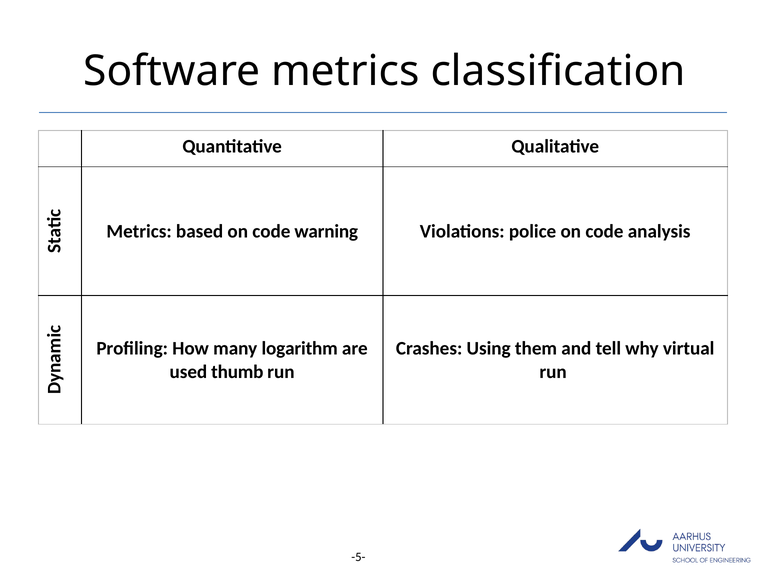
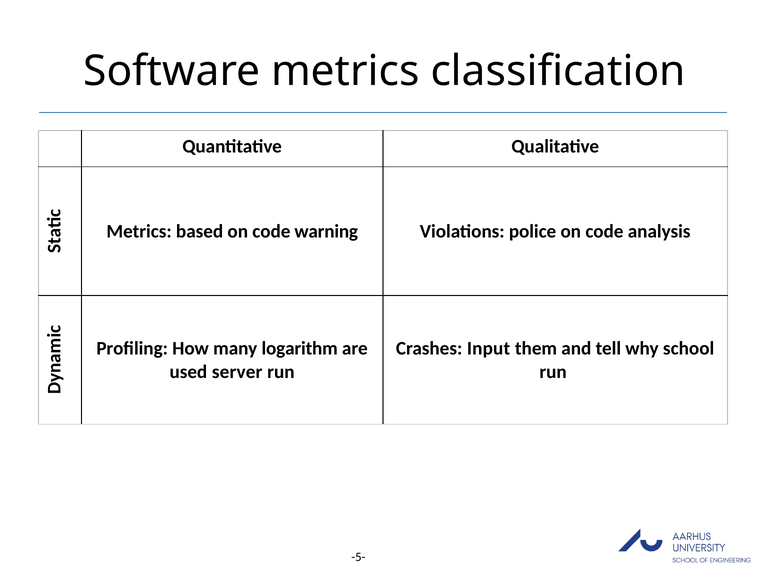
Using: Using -> Input
virtual: virtual -> school
thumb: thumb -> server
